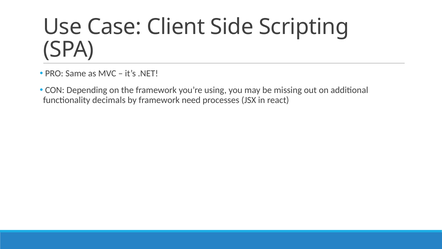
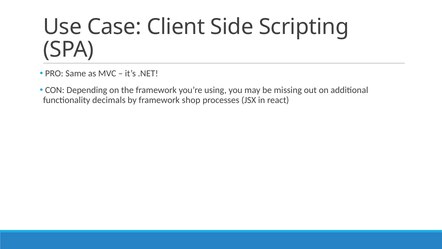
need: need -> shop
